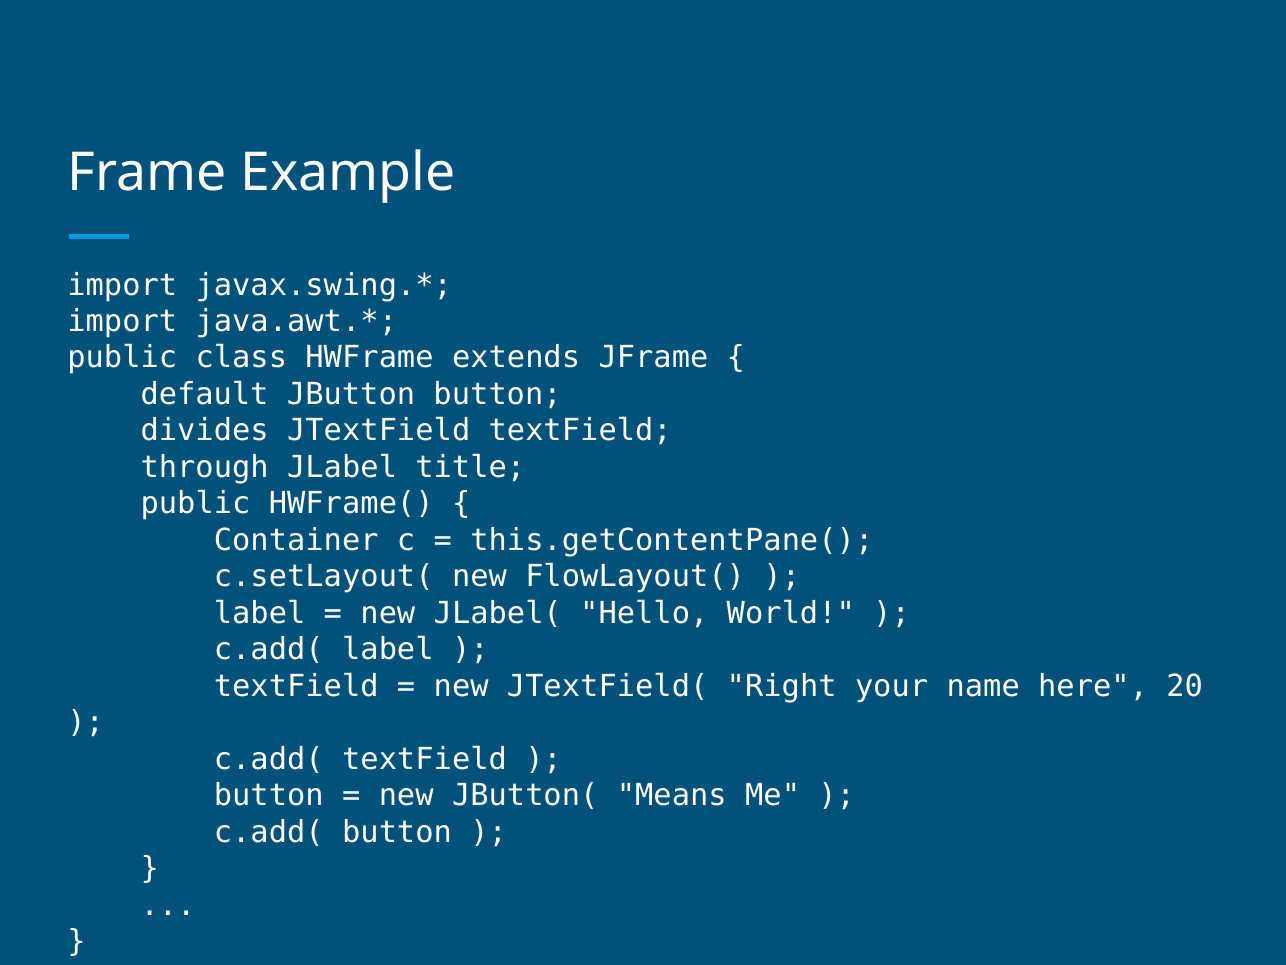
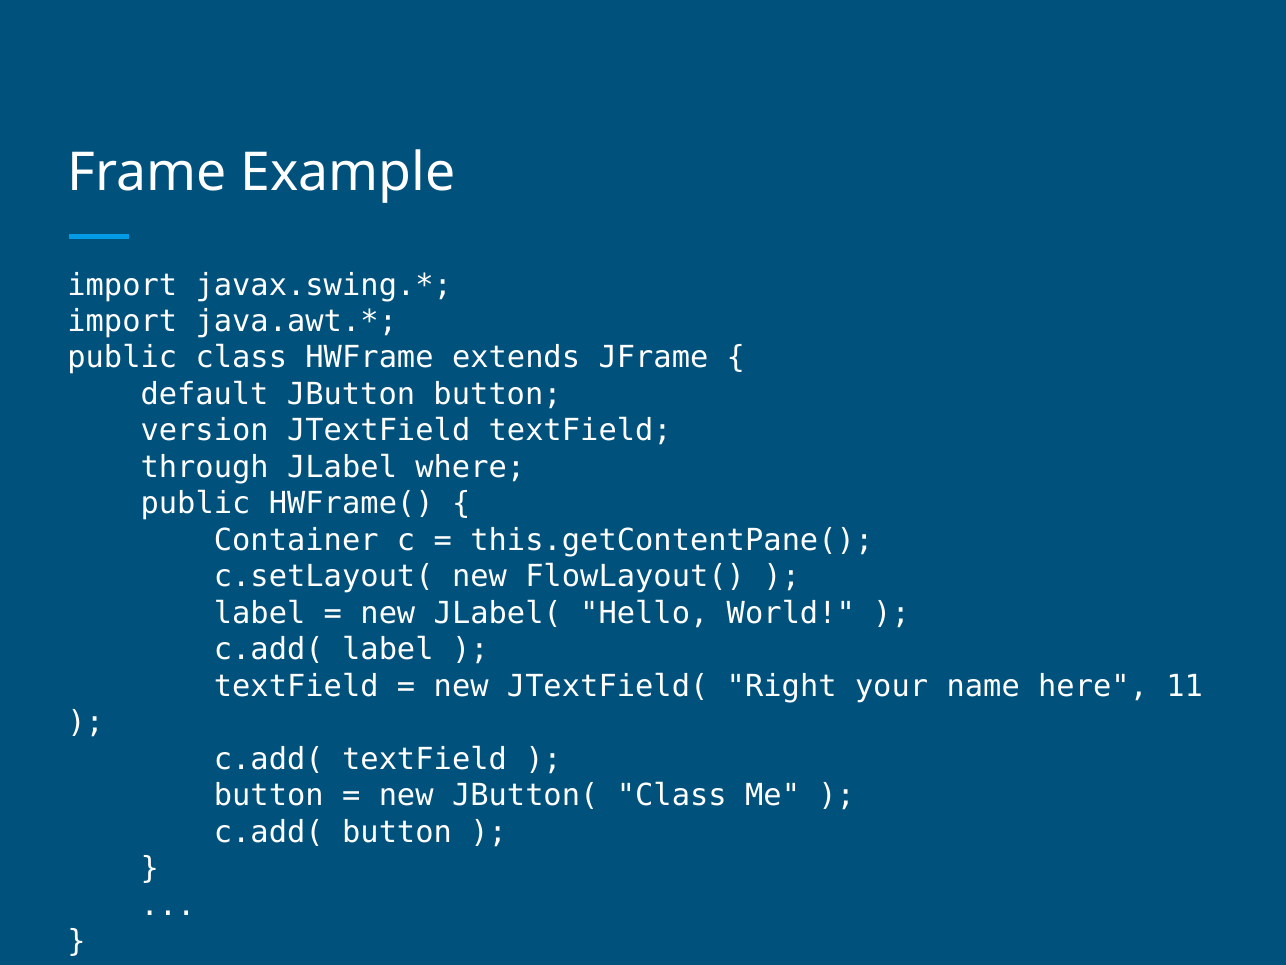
divides: divides -> version
title: title -> where
20: 20 -> 11
JButton( Means: Means -> Class
